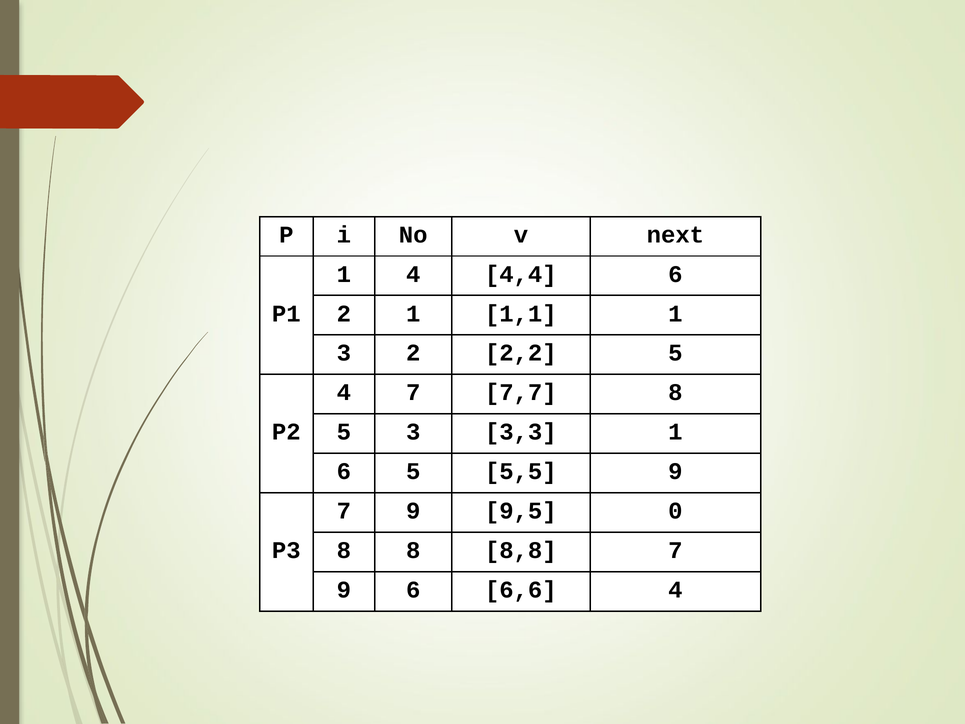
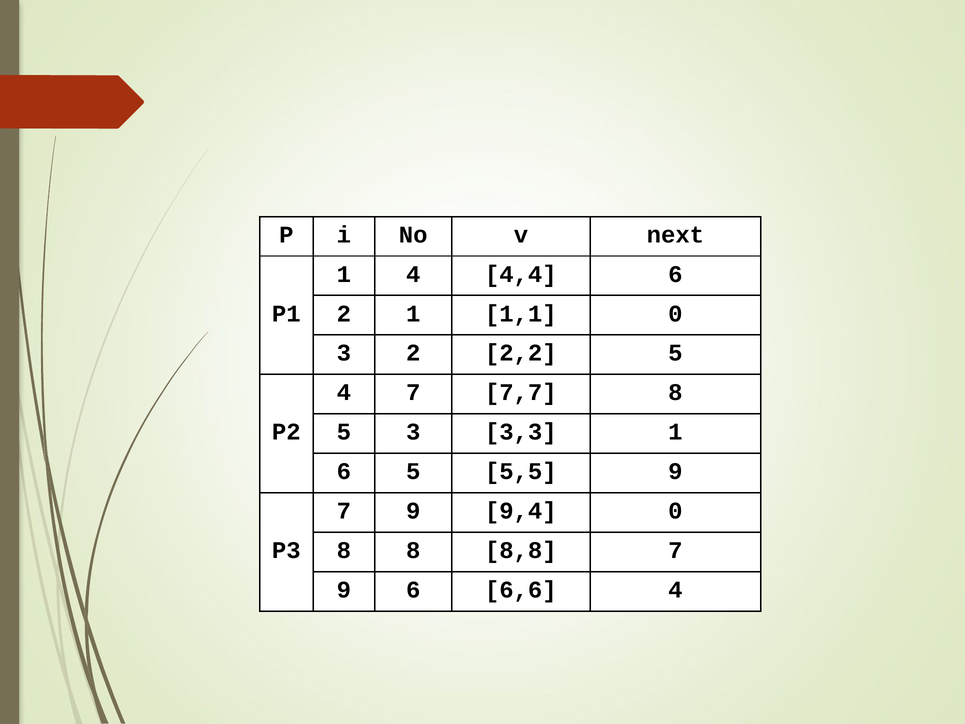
1,1 1: 1 -> 0
9,5: 9,5 -> 9,4
